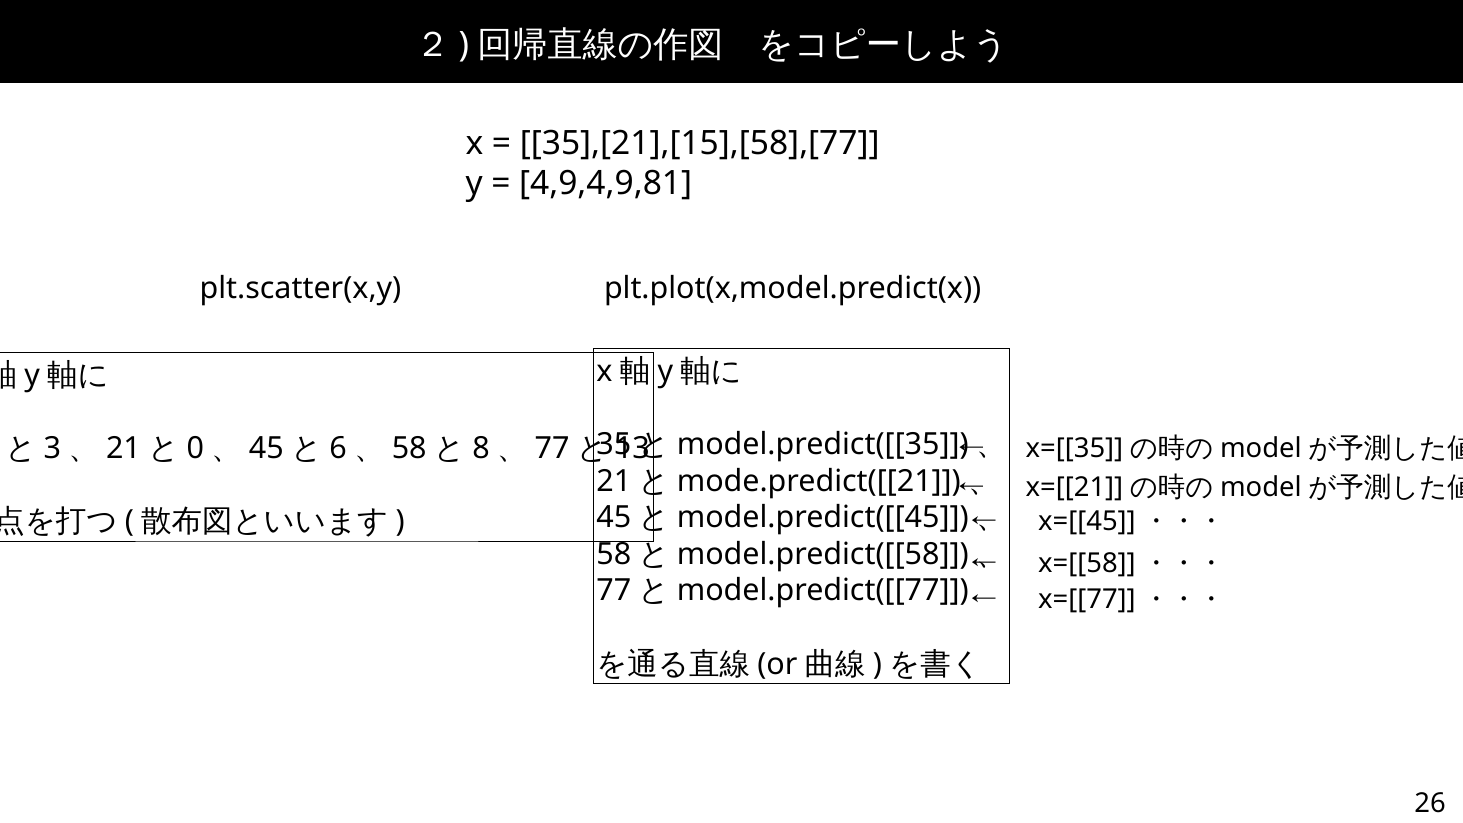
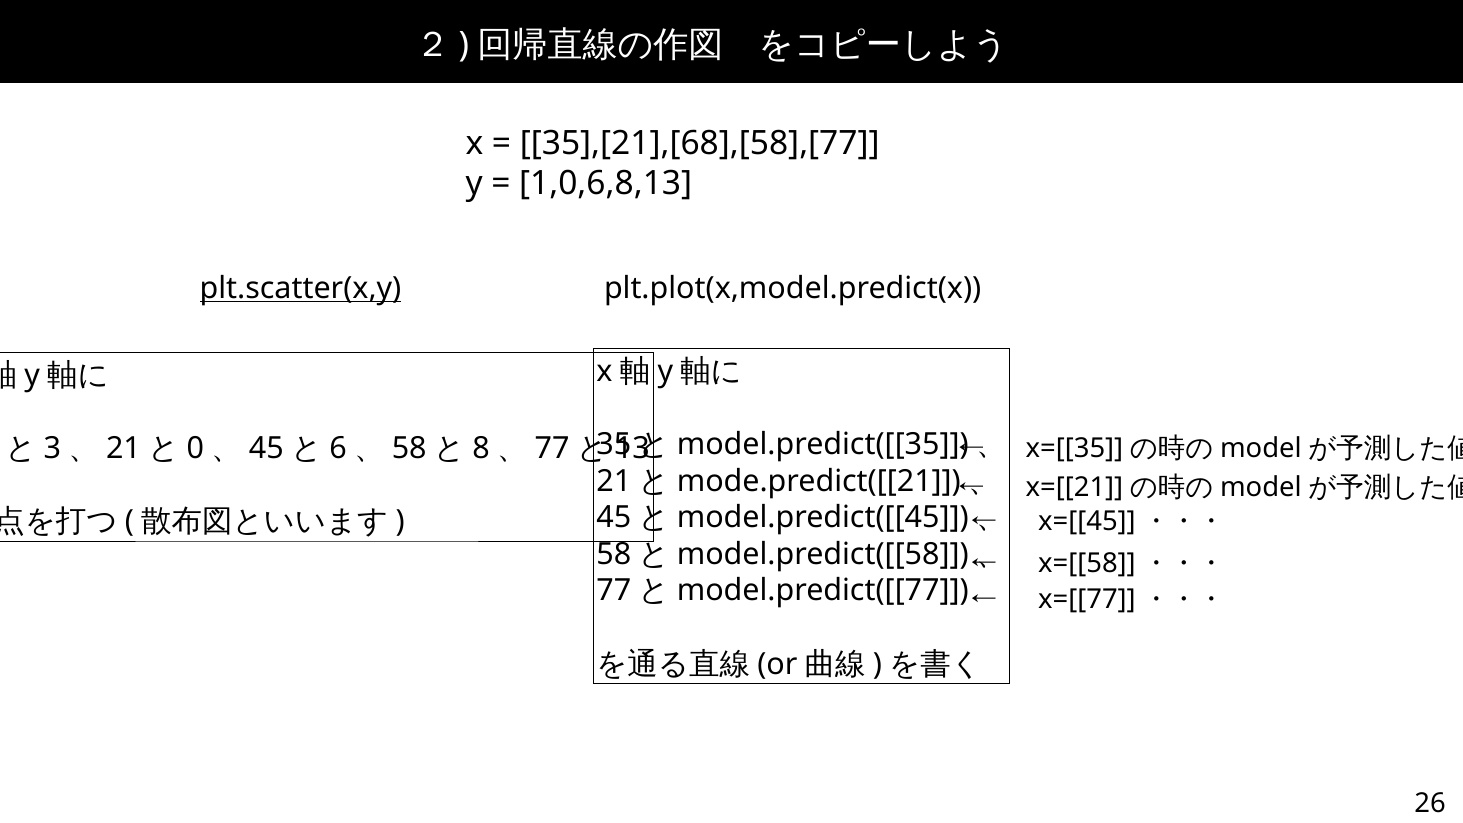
35],[21],[15],[58],[77: 35],[21],[15],[58],[77 -> 35],[21],[68],[58],[77
4,9,4,9,81: 4,9,4,9,81 -> 1,0,6,8,13
plt.scatter(x,y underline: none -> present
